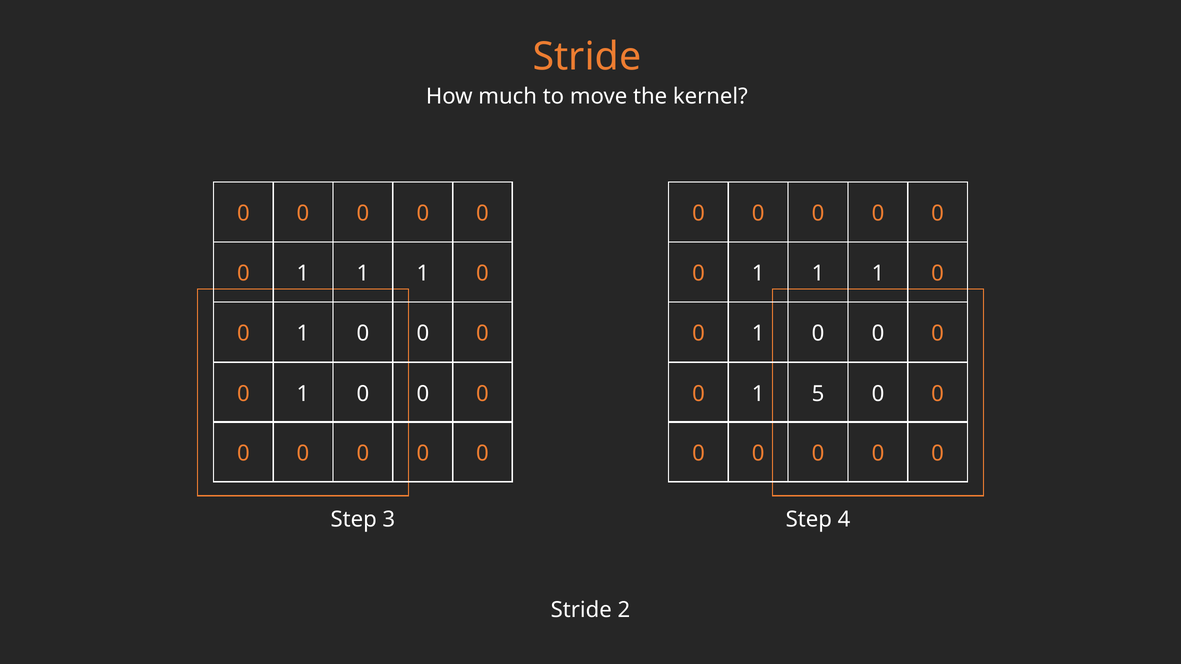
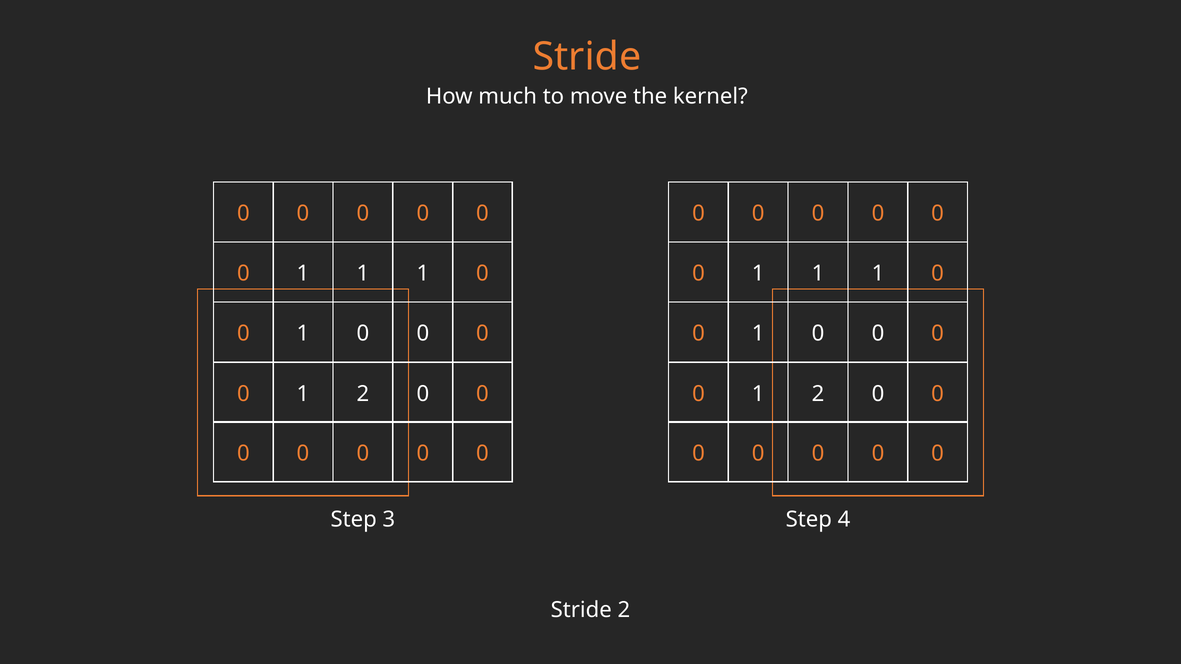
0 at (363, 394): 0 -> 2
5 at (818, 394): 5 -> 2
